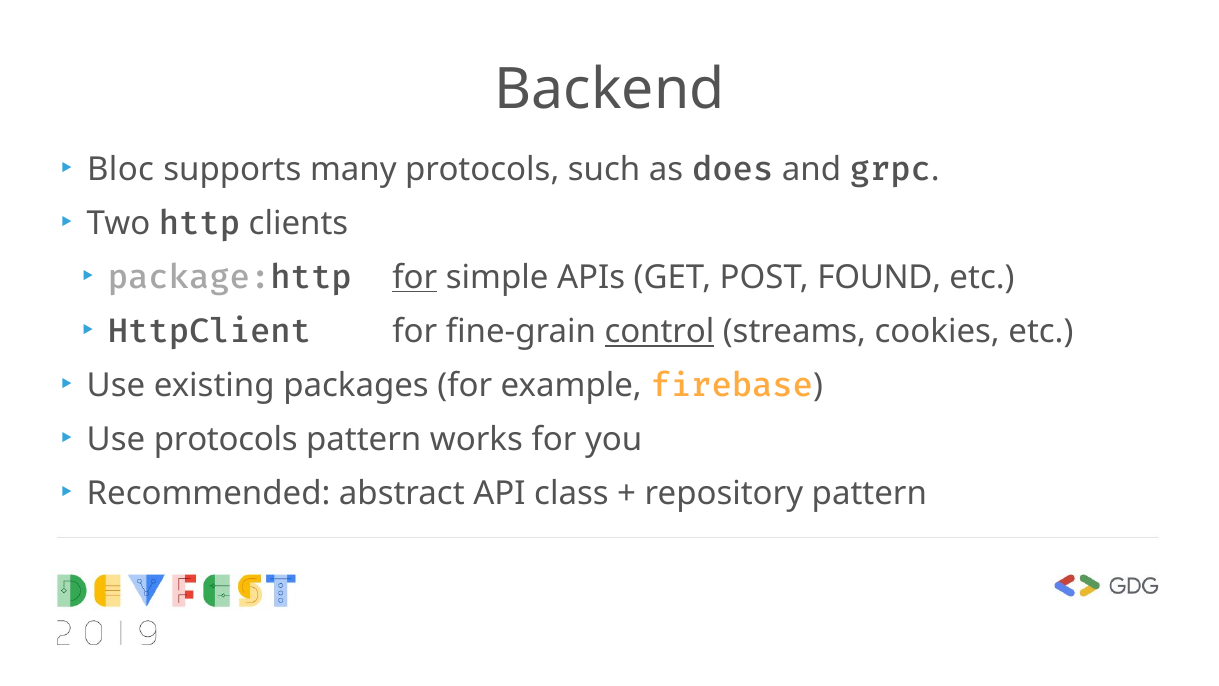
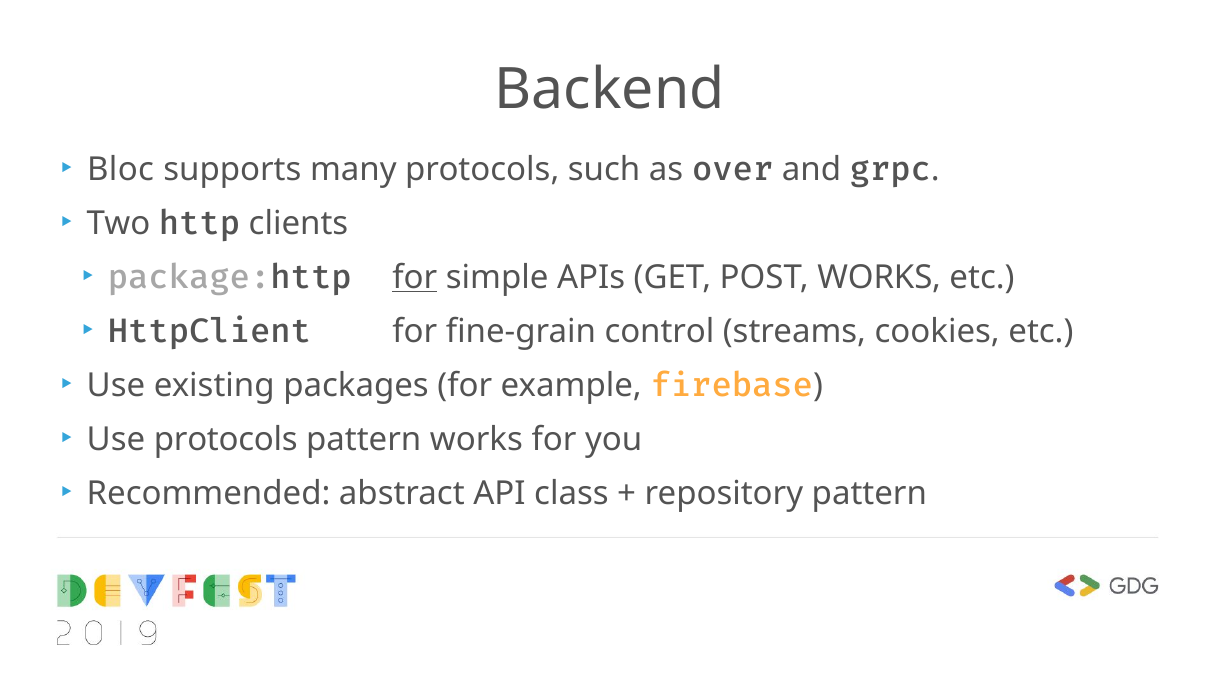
does: does -> over
POST FOUND: FOUND -> WORKS
control underline: present -> none
